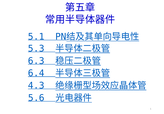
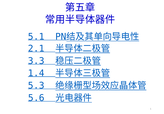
5.3: 5.3 -> 2.1
6.3: 6.3 -> 3.3
6.4: 6.4 -> 1.4
4.3: 4.3 -> 5.3
